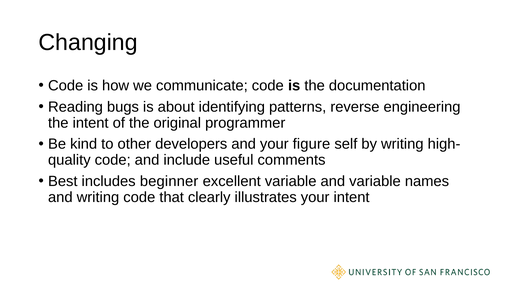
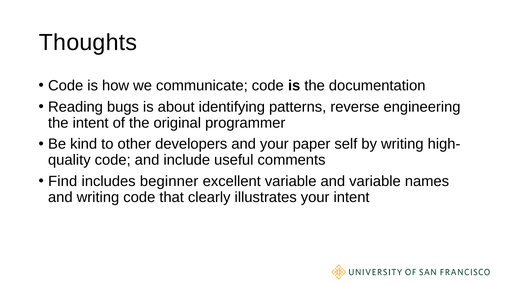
Changing: Changing -> Thoughts
figure: figure -> paper
Best: Best -> Find
